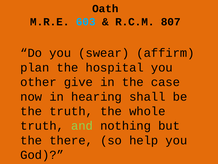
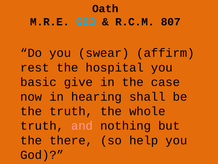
plan: plan -> rest
other: other -> basic
and colour: light green -> pink
